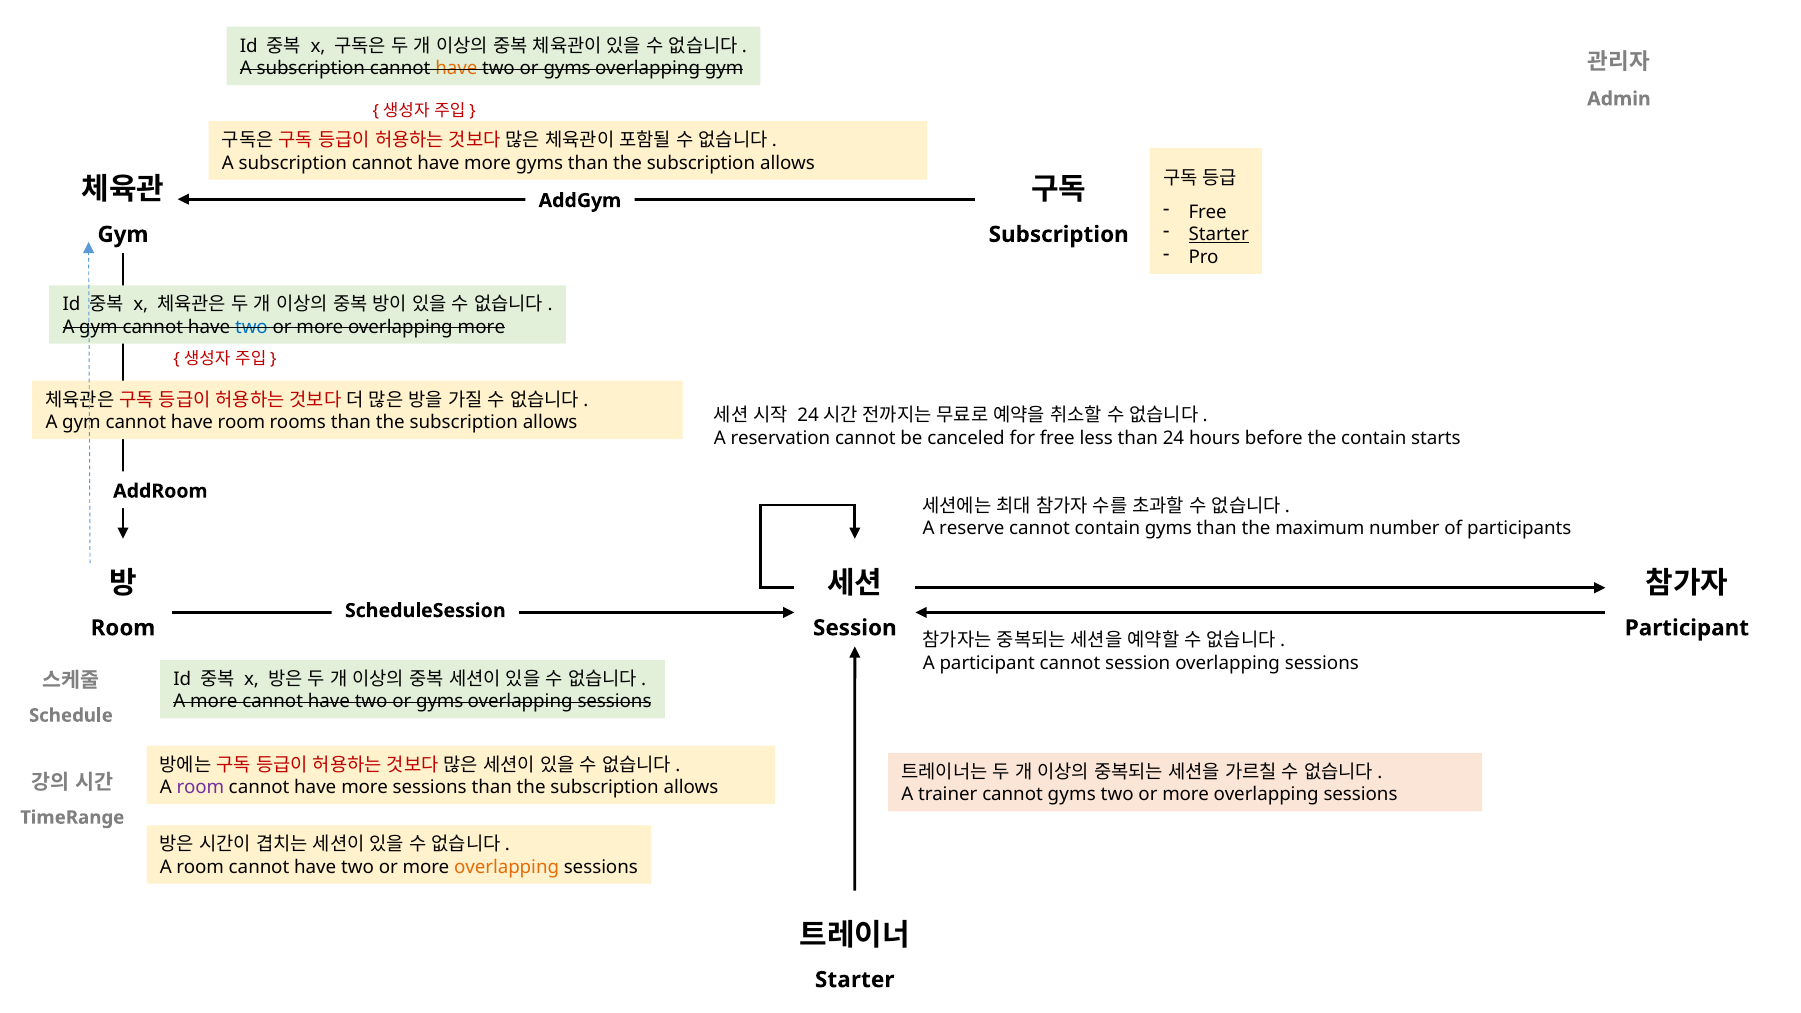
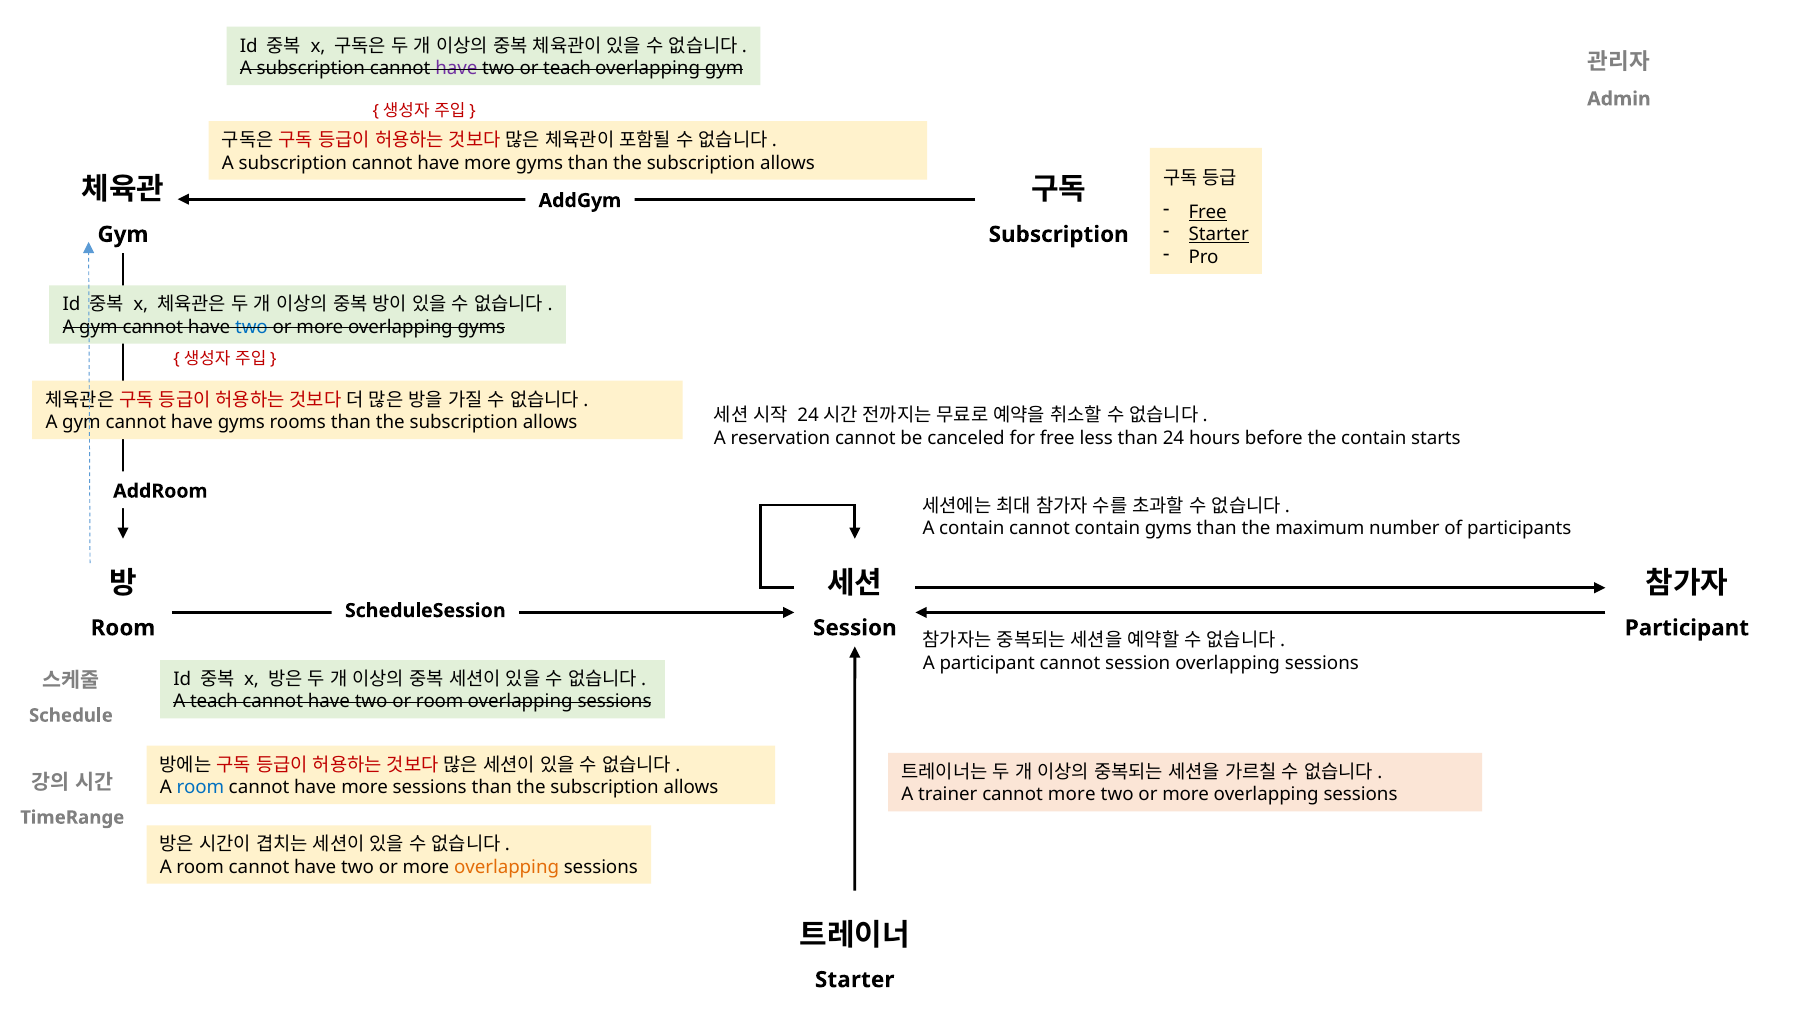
have at (456, 69) colour: orange -> purple
gyms at (567, 69): gyms -> teach
Free at (1208, 212) underline: none -> present
overlapping more: more -> gyms
have room: room -> gyms
A reserve: reserve -> contain
A more: more -> teach
gyms at (440, 702): gyms -> room
room at (200, 787) colour: purple -> blue
cannot gyms: gyms -> more
